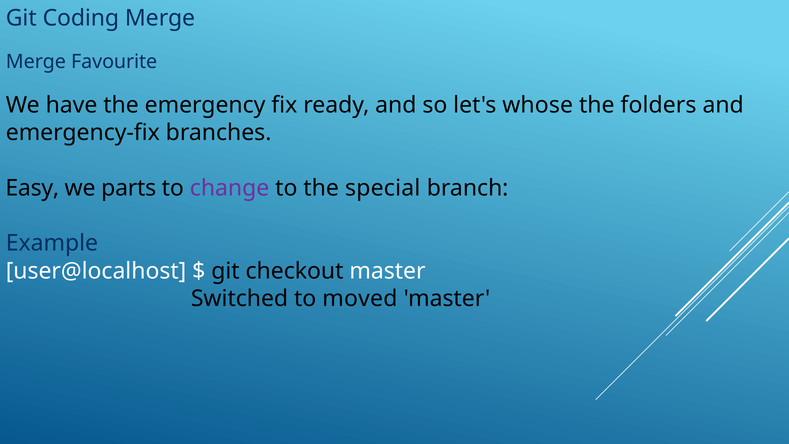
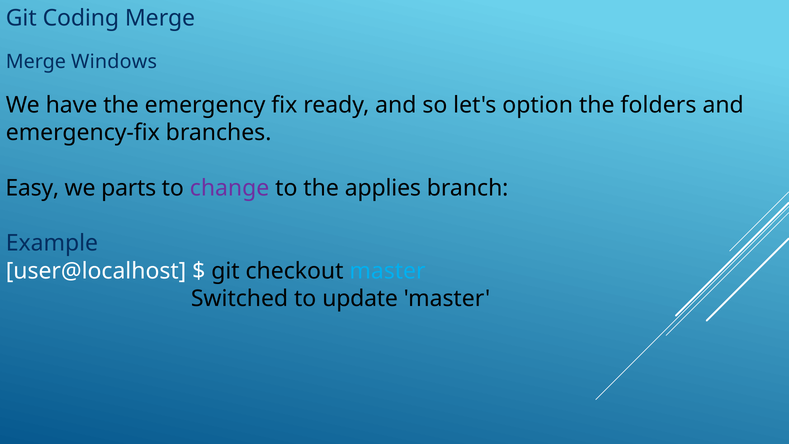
Favourite: Favourite -> Windows
whose: whose -> option
special: special -> applies
master at (387, 271) colour: white -> light blue
moved: moved -> update
